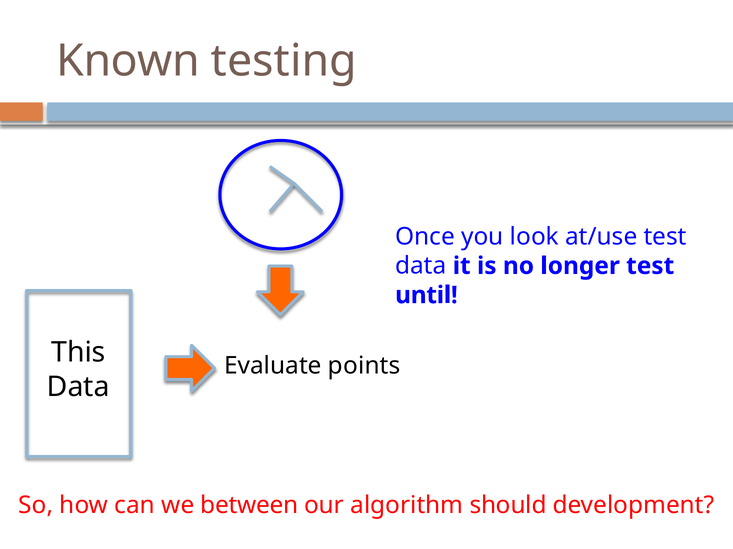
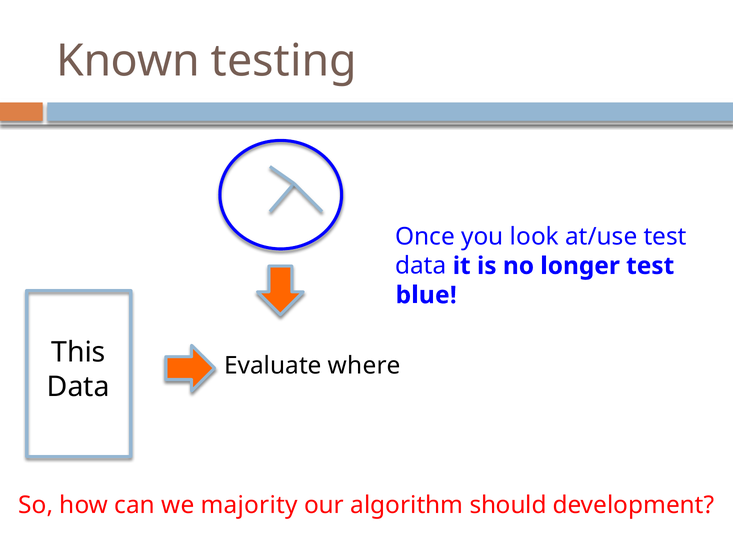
until: until -> blue
points: points -> where
between: between -> majority
